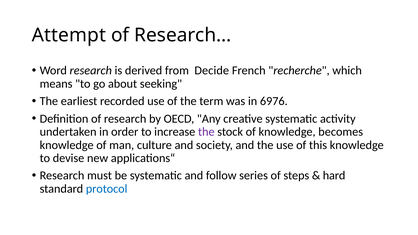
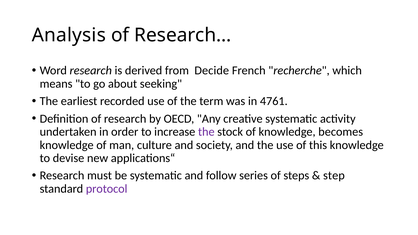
Attempt: Attempt -> Analysis
6976: 6976 -> 4761
hard: hard -> step
protocol colour: blue -> purple
